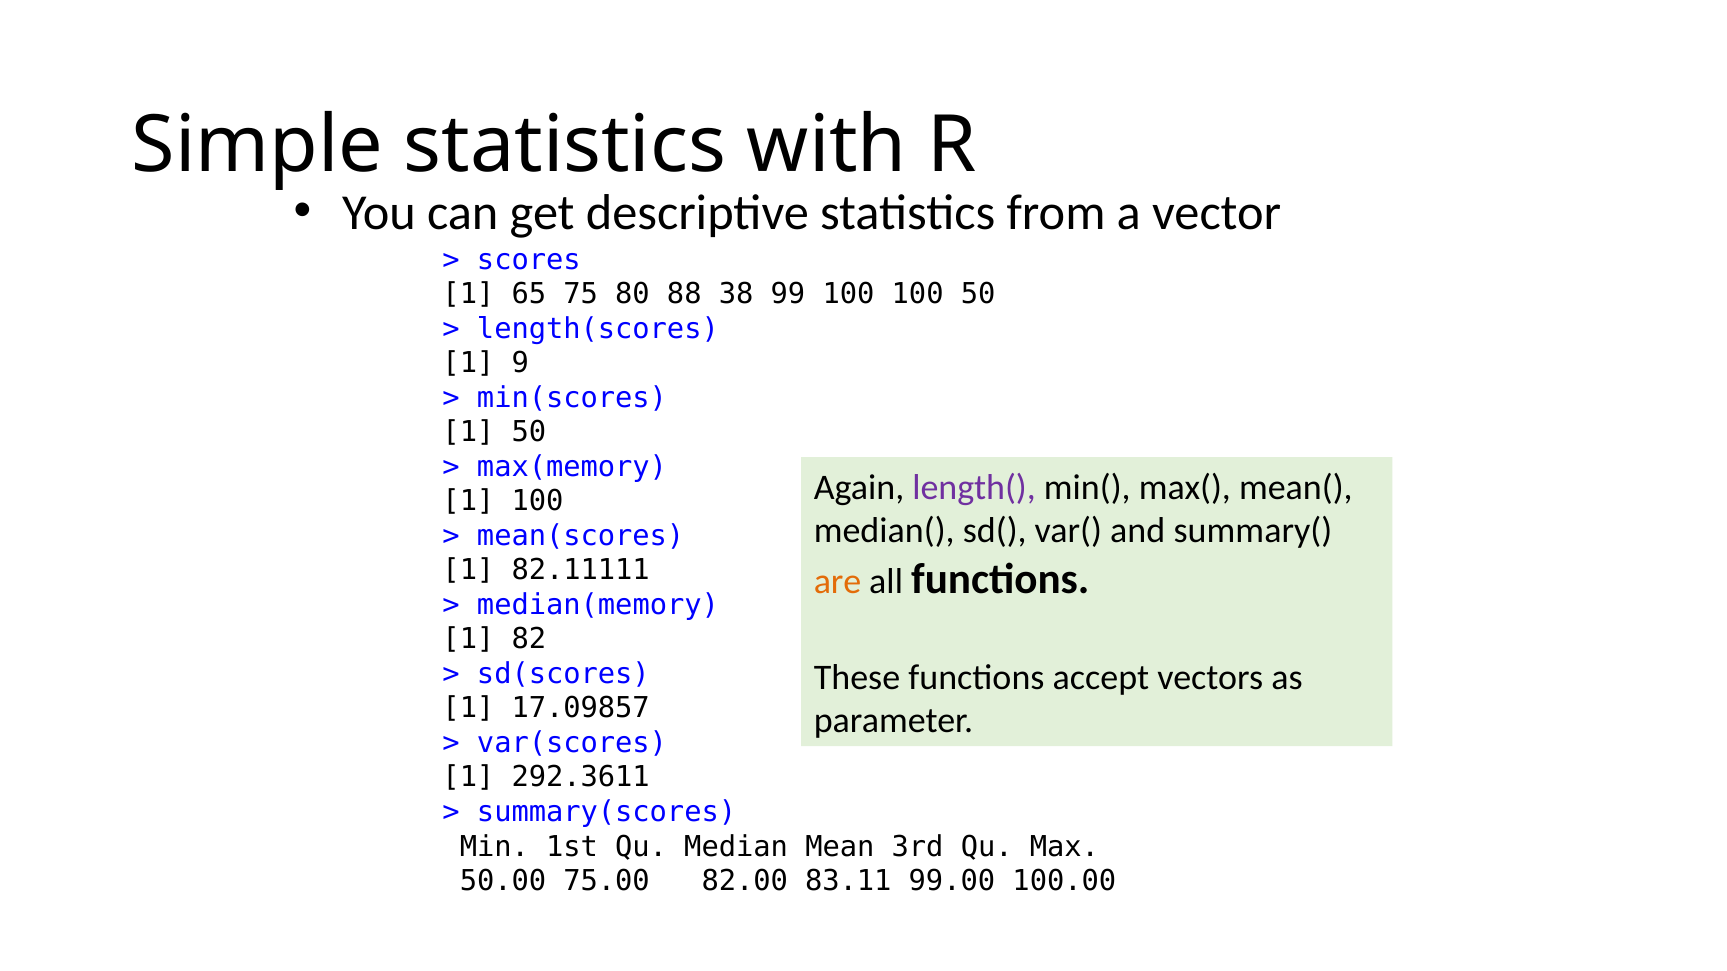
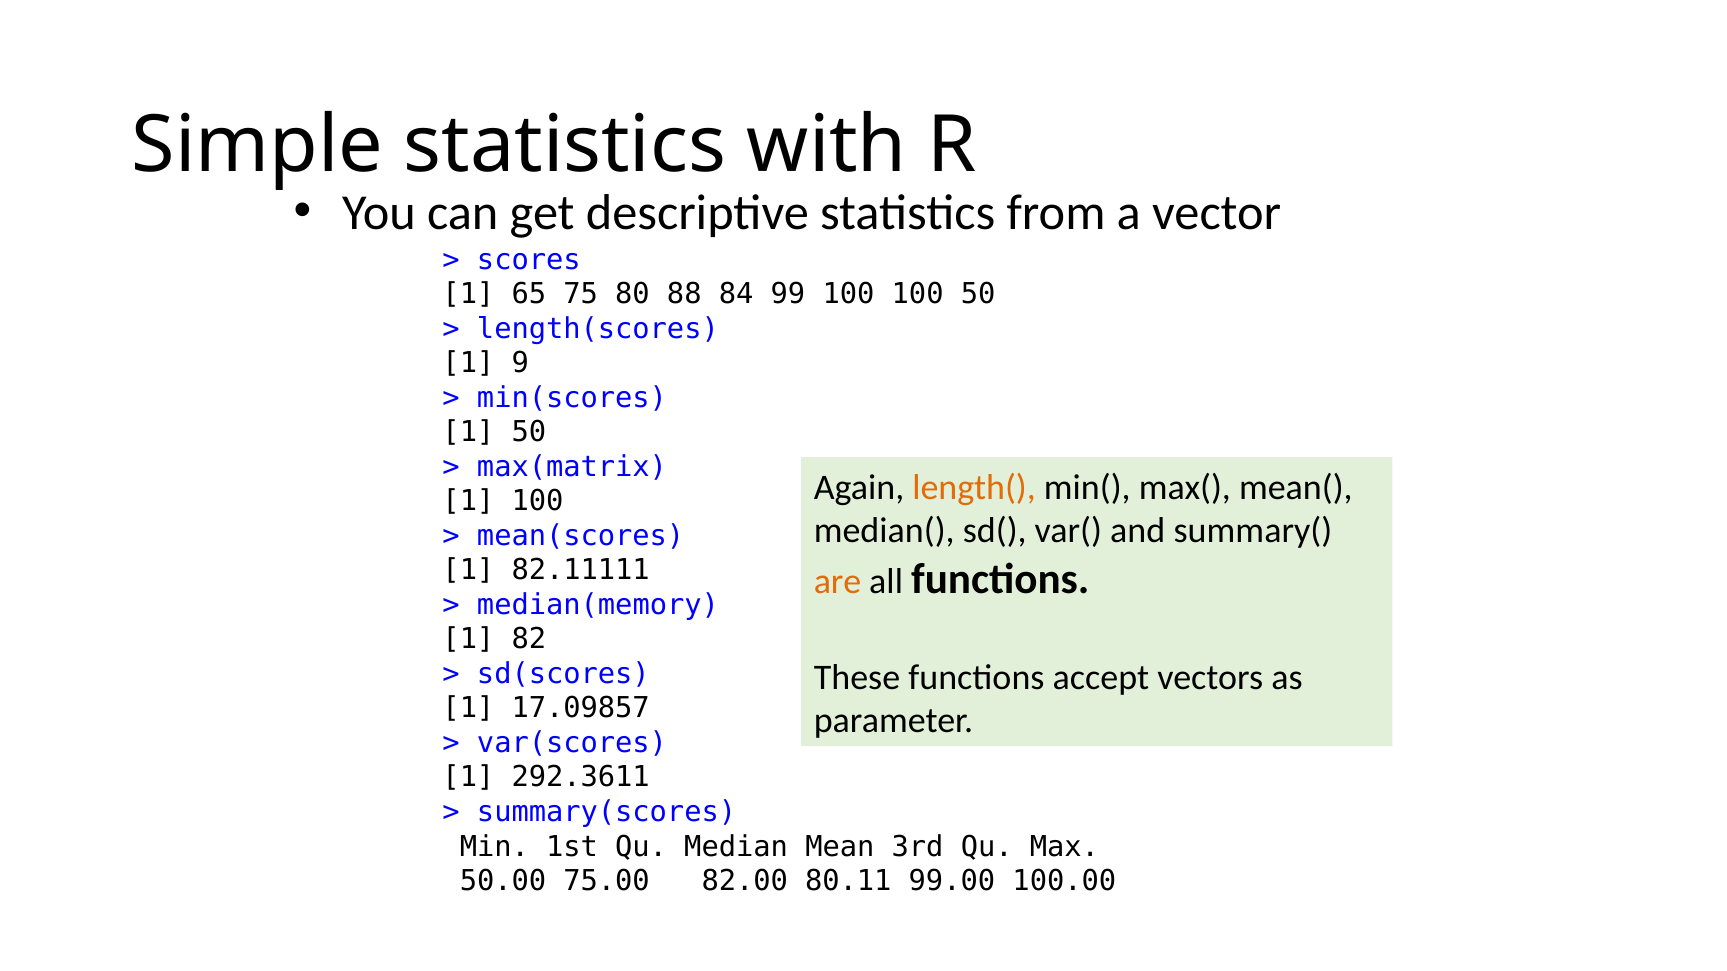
38: 38 -> 84
max(memory: max(memory -> max(matrix
length( colour: purple -> orange
83.11: 83.11 -> 80.11
